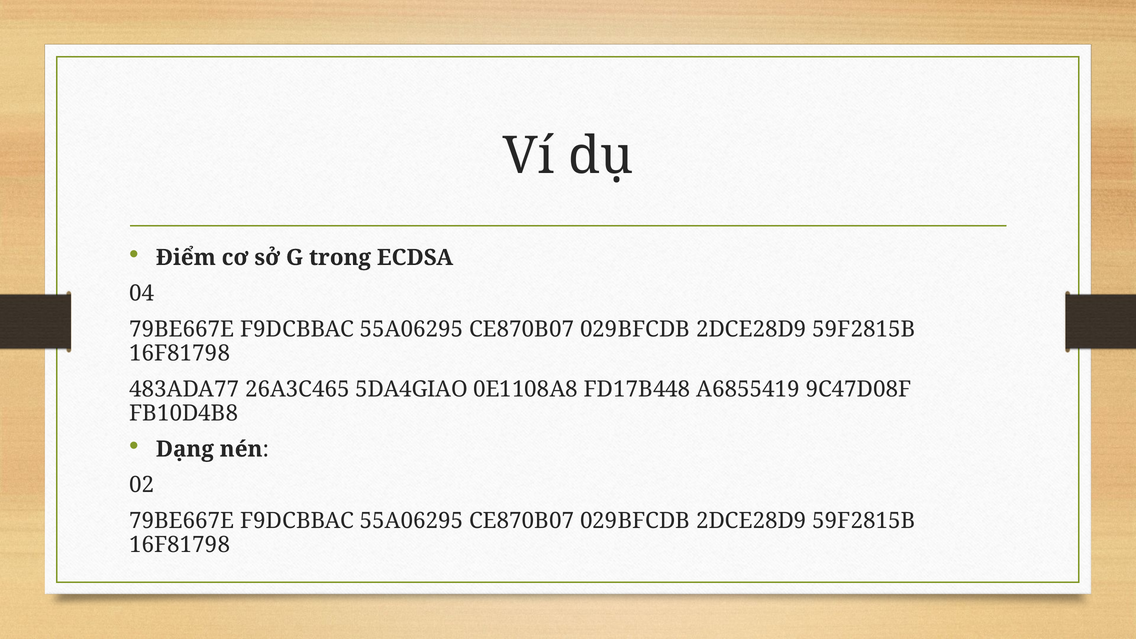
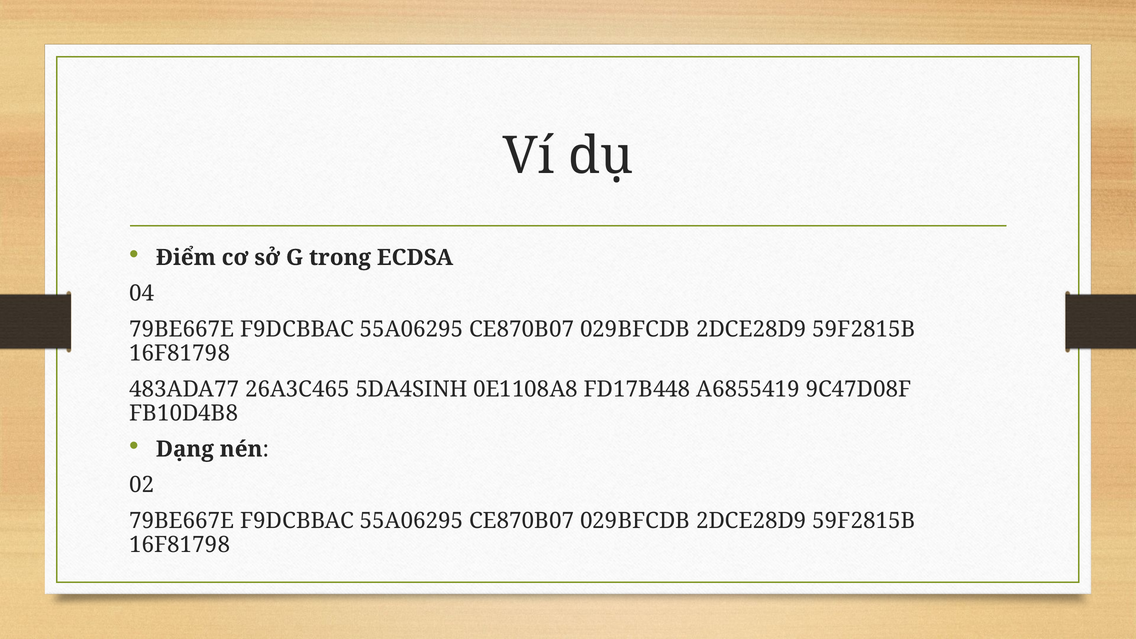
5DA4GIAO: 5DA4GIAO -> 5DA4SINH
